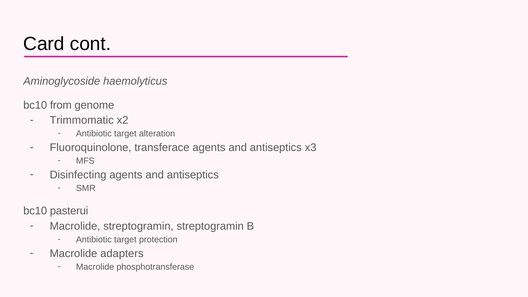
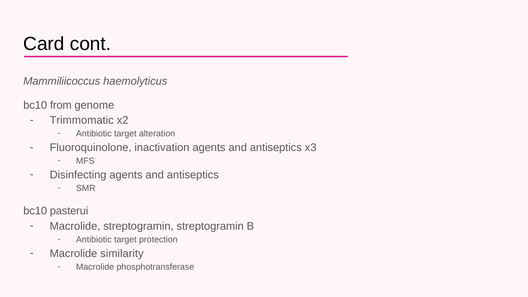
Aminoglycoside: Aminoglycoside -> Mammiliicoccus
transferace: transferace -> inactivation
adapters: adapters -> similarity
